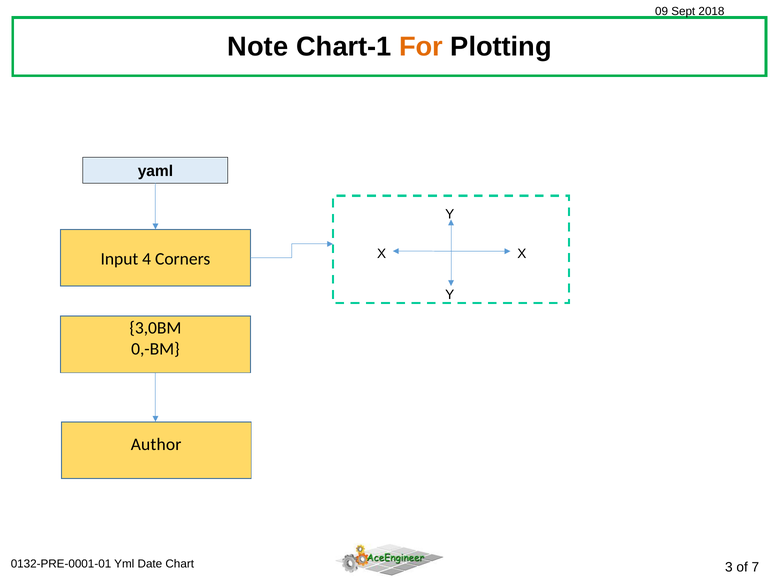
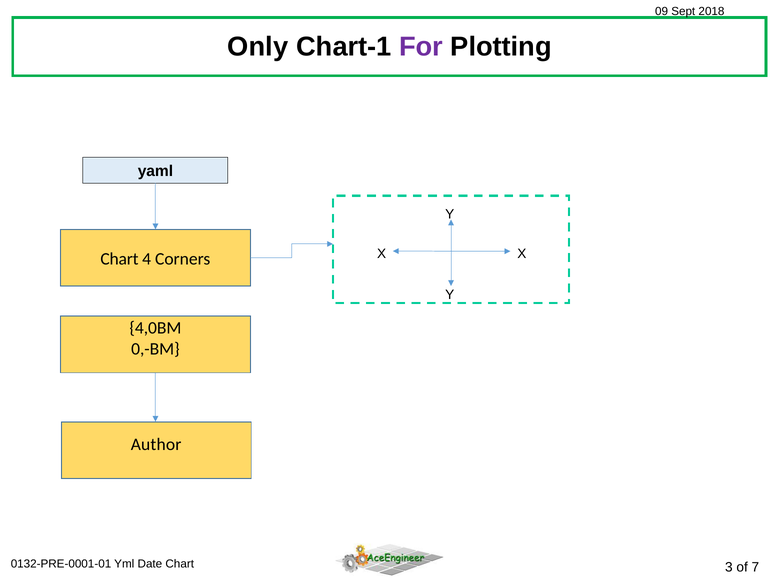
Note: Note -> Only
For colour: orange -> purple
Input at (119, 259): Input -> Chart
3,0BM: 3,0BM -> 4,0BM
